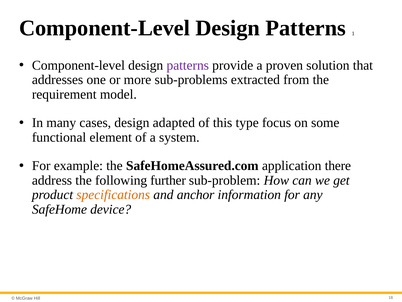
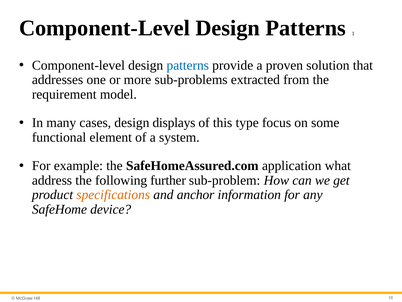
patterns at (188, 65) colour: purple -> blue
adapted: adapted -> displays
there: there -> what
